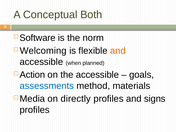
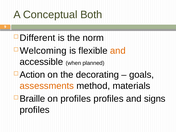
Software: Software -> Different
the accessible: accessible -> decorating
assessments colour: blue -> orange
Media: Media -> Braille
on directly: directly -> profiles
